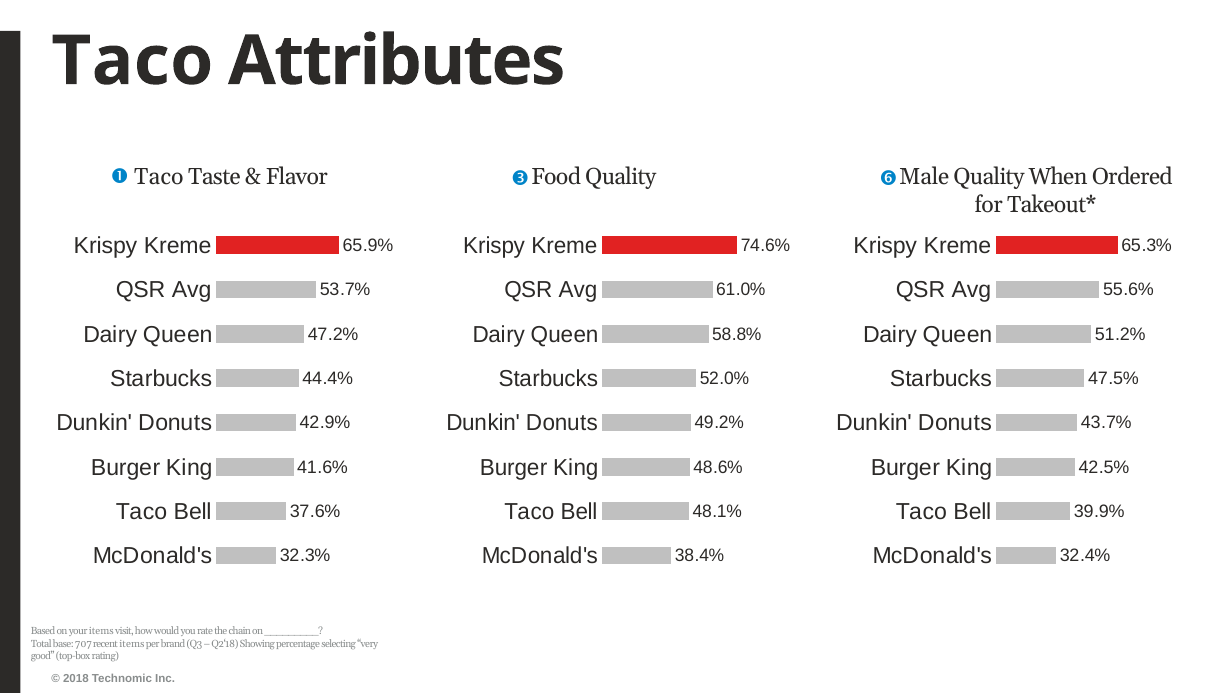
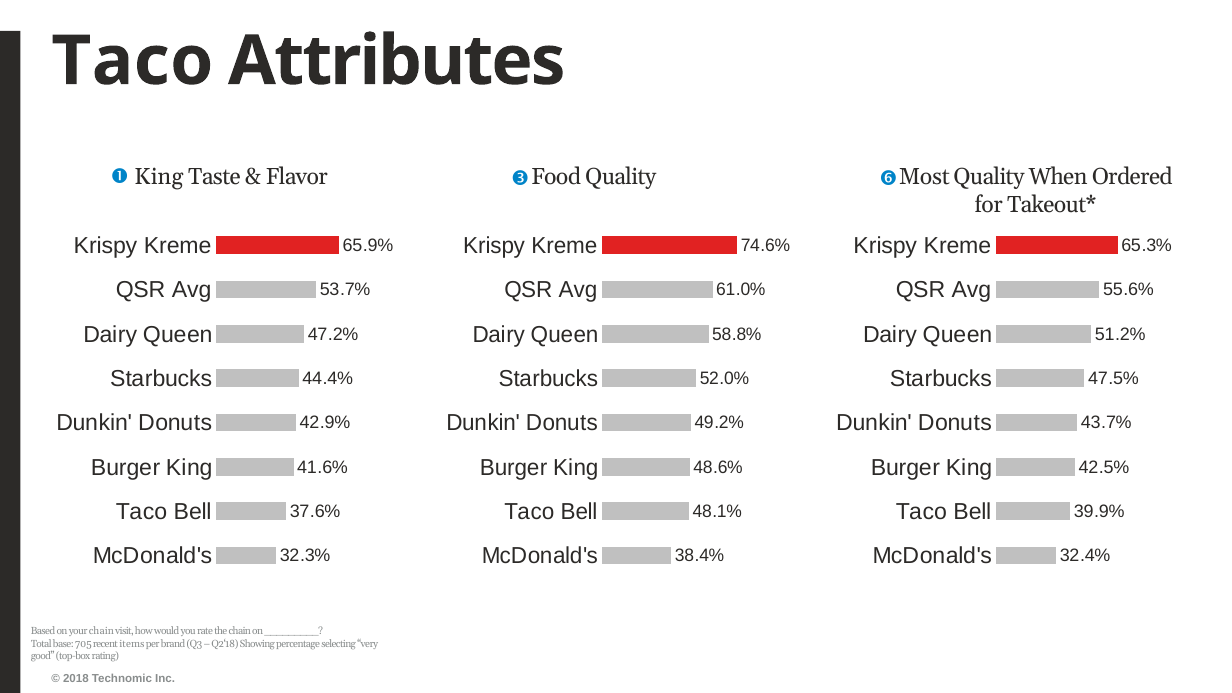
Taco at (159, 177): Taco -> King
Male: Male -> Most
your items: items -> chain
707: 707 -> 705
